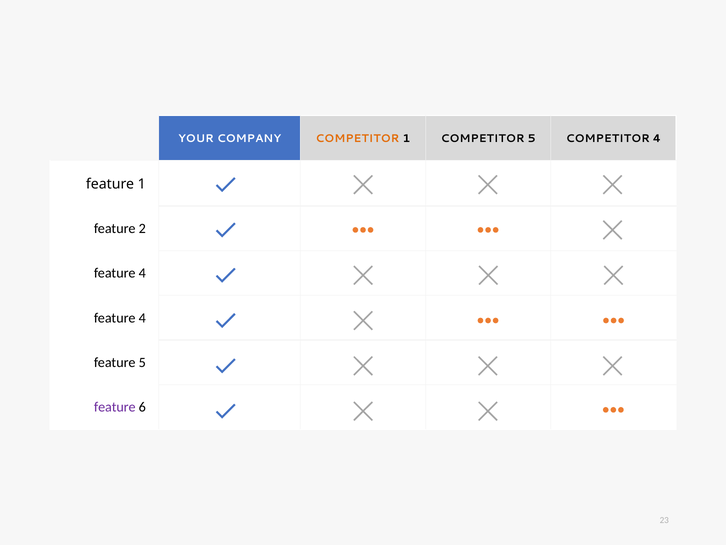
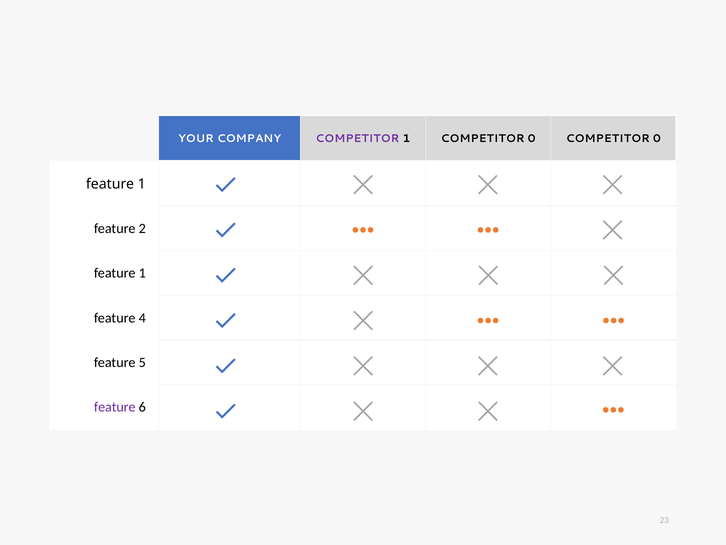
COMPETITOR at (357, 138) colour: orange -> purple
1 COMPETITOR 5: 5 -> 0
4 at (657, 138): 4 -> 0
4 at (142, 273): 4 -> 1
